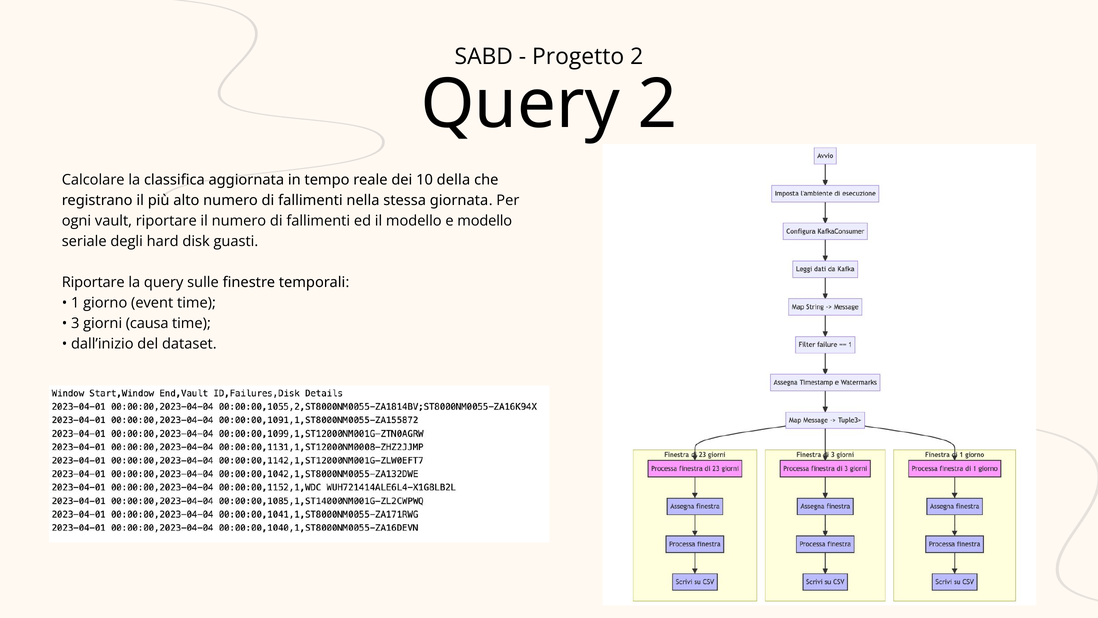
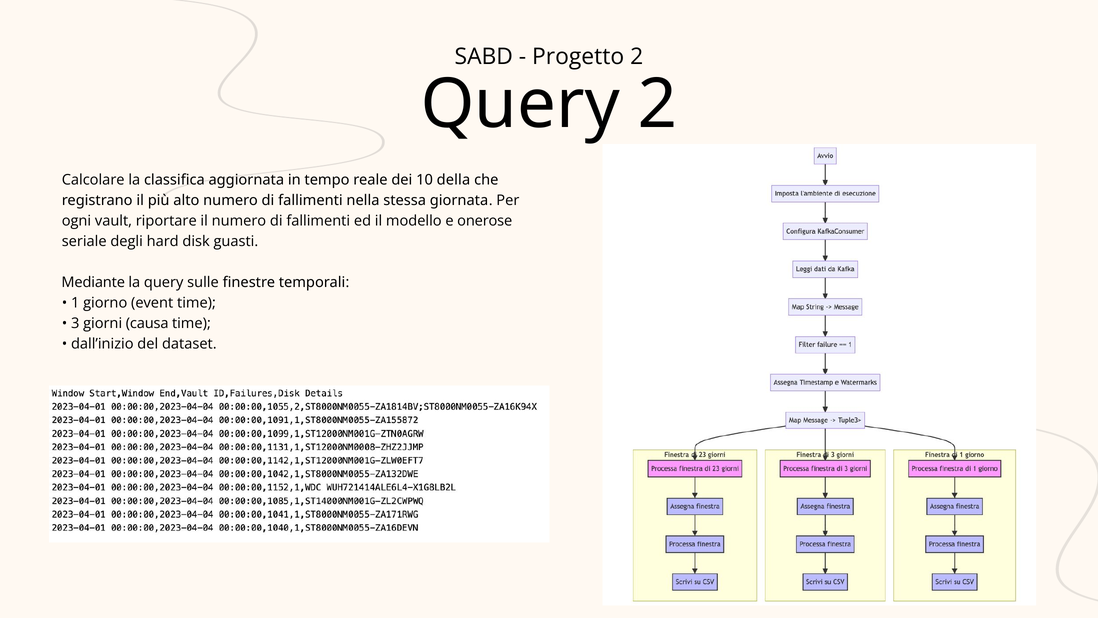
e modello: modello -> onerose
Riportare at (93, 282): Riportare -> Mediante
